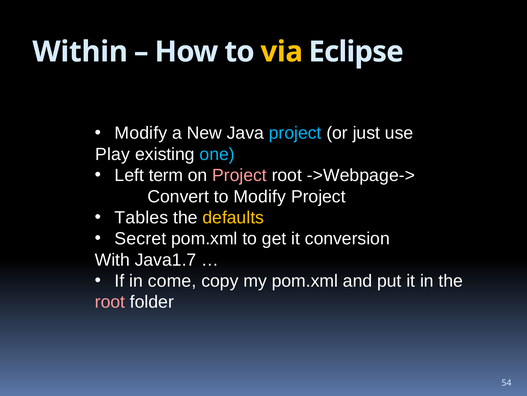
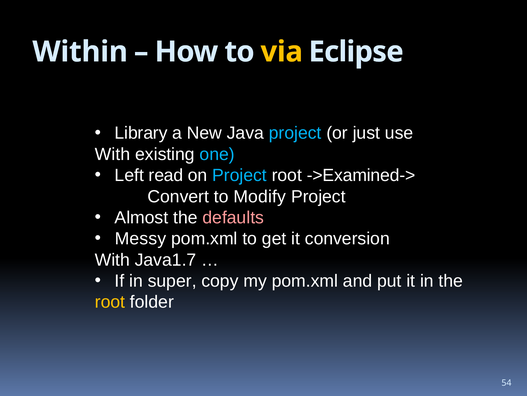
Modify at (141, 133): Modify -> Library
Play at (113, 154): Play -> With
term: term -> read
Project at (240, 175) colour: pink -> light blue
->Webpage->: ->Webpage-> -> ->Examined->
Tables: Tables -> Almost
defaults colour: yellow -> pink
Secret: Secret -> Messy
come: come -> super
root at (110, 302) colour: pink -> yellow
